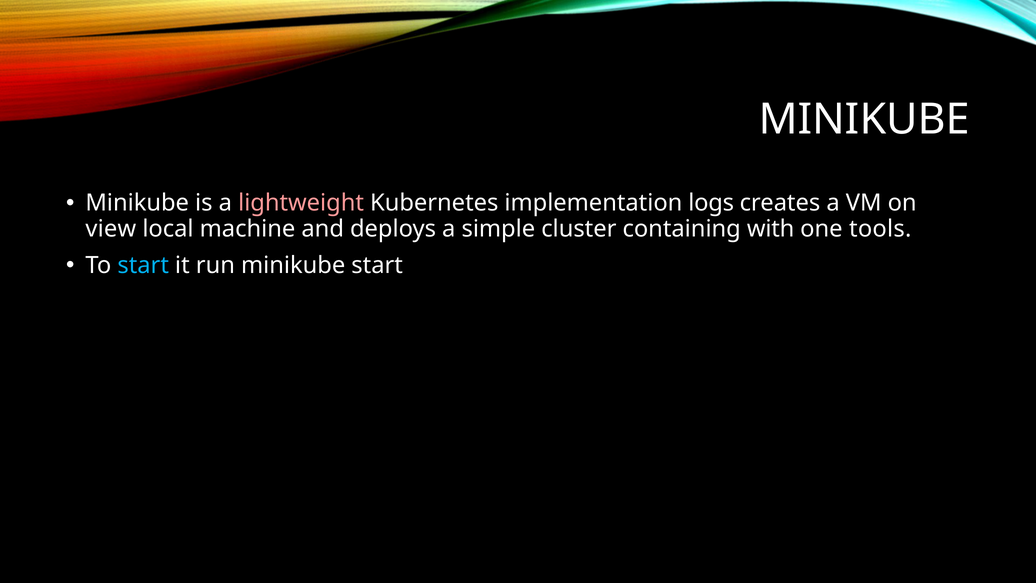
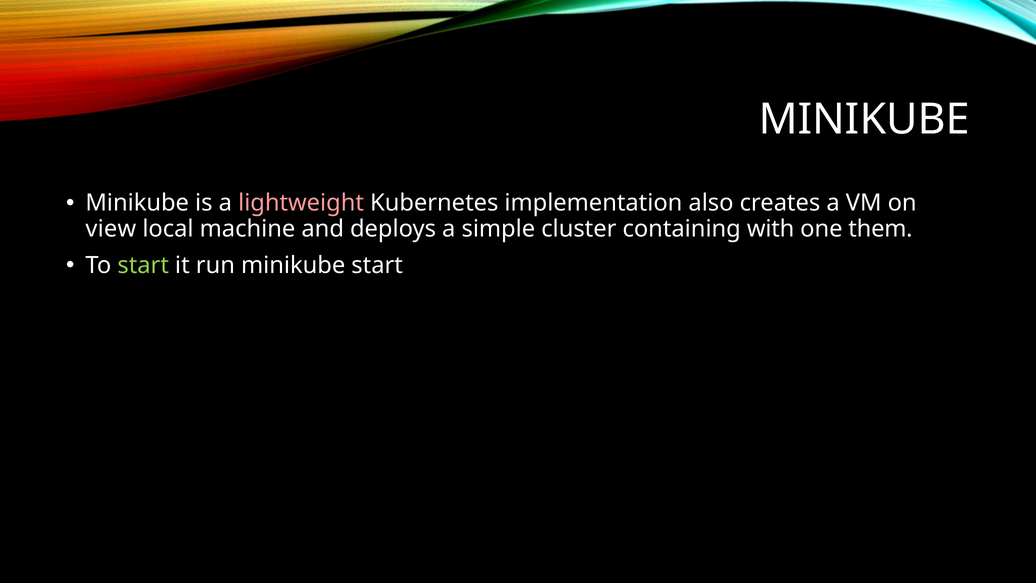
logs: logs -> also
tools: tools -> them
start at (143, 265) colour: light blue -> light green
